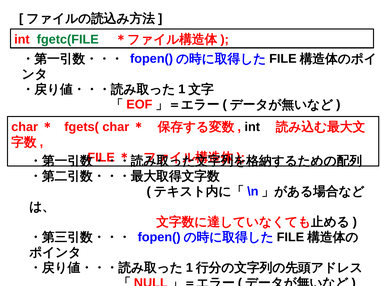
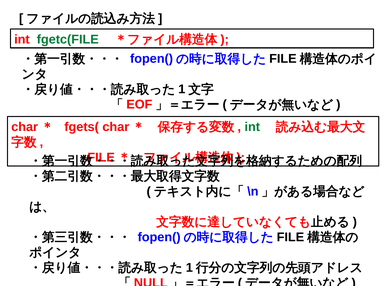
int at (252, 127) colour: black -> green
